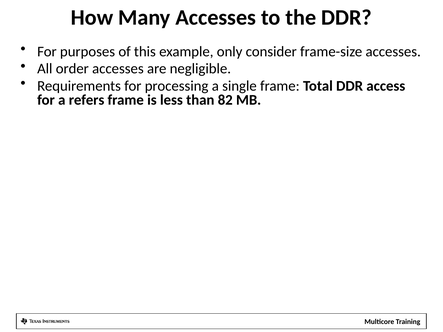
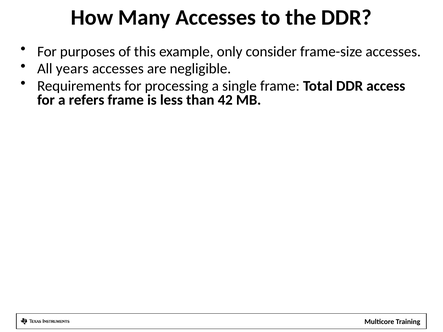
order: order -> years
82: 82 -> 42
